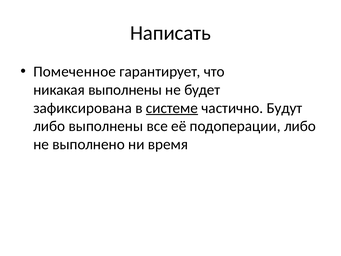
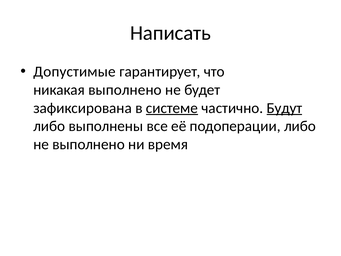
Помеченное: Помеченное -> Допустимые
никакая выполнены: выполнены -> выполнено
Будут underline: none -> present
